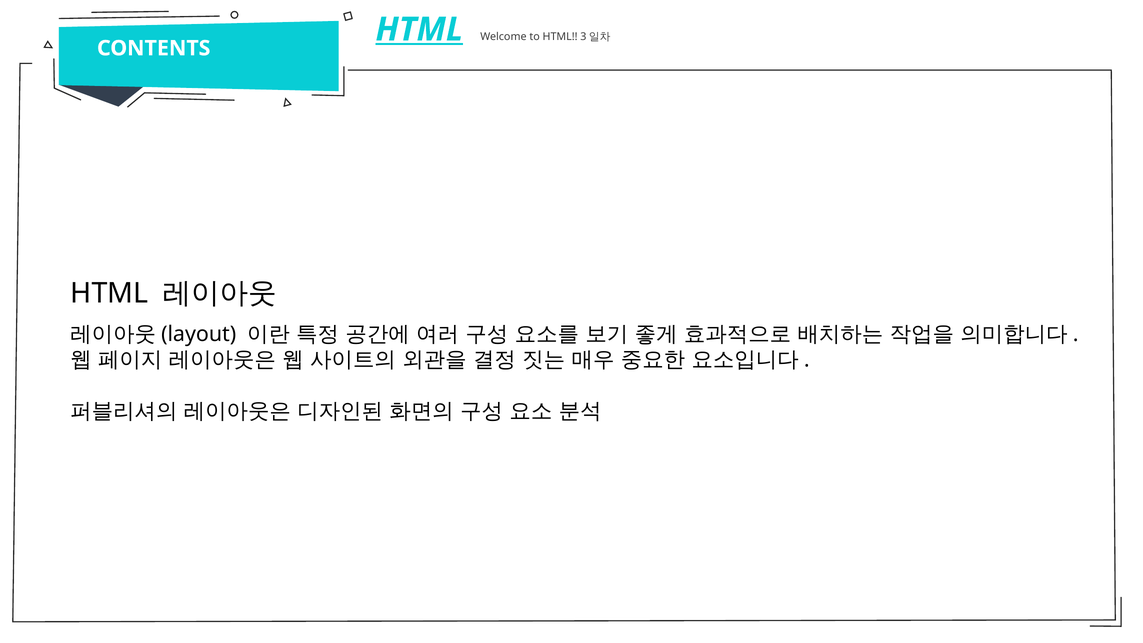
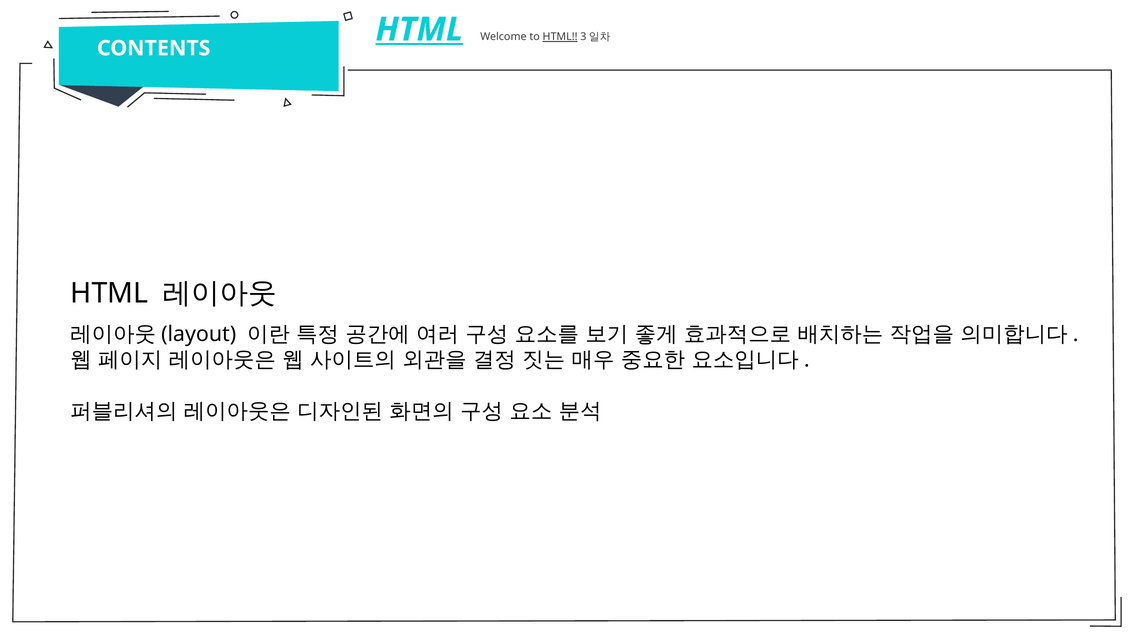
HTML at (560, 37) underline: none -> present
